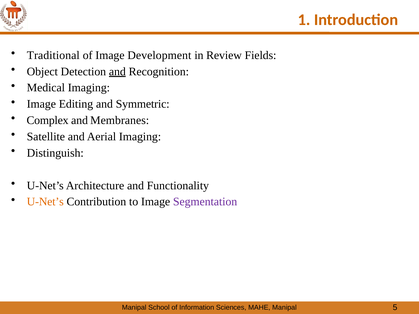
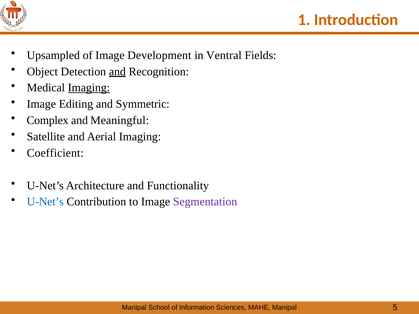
Traditional: Traditional -> Upsampled
Review: Review -> Ventral
Imaging at (89, 88) underline: none -> present
Membranes: Membranes -> Meaningful
Distinguish: Distinguish -> Coefficient
U-Net’s at (45, 202) colour: orange -> blue
